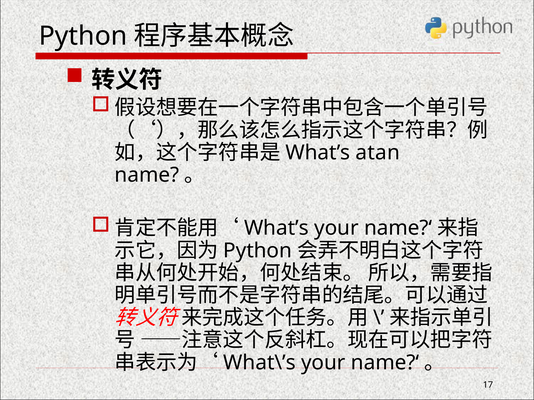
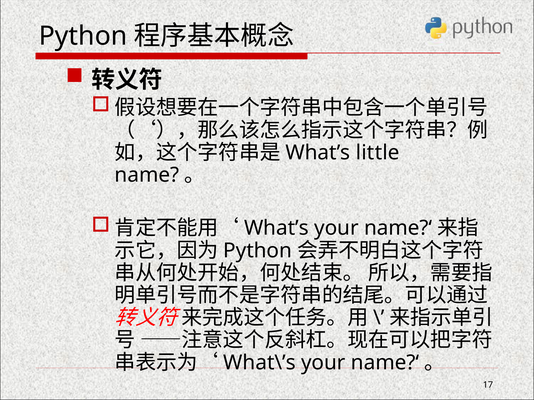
atan: atan -> little
